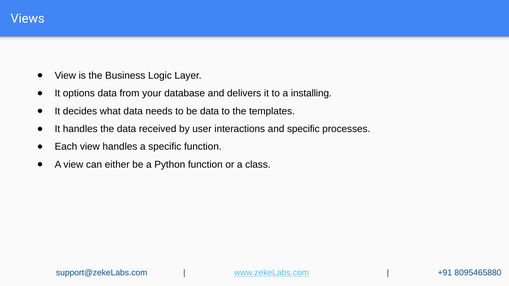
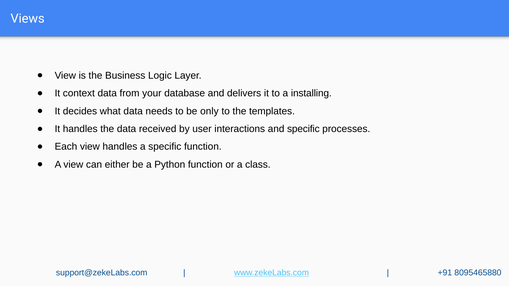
options: options -> context
be data: data -> only
